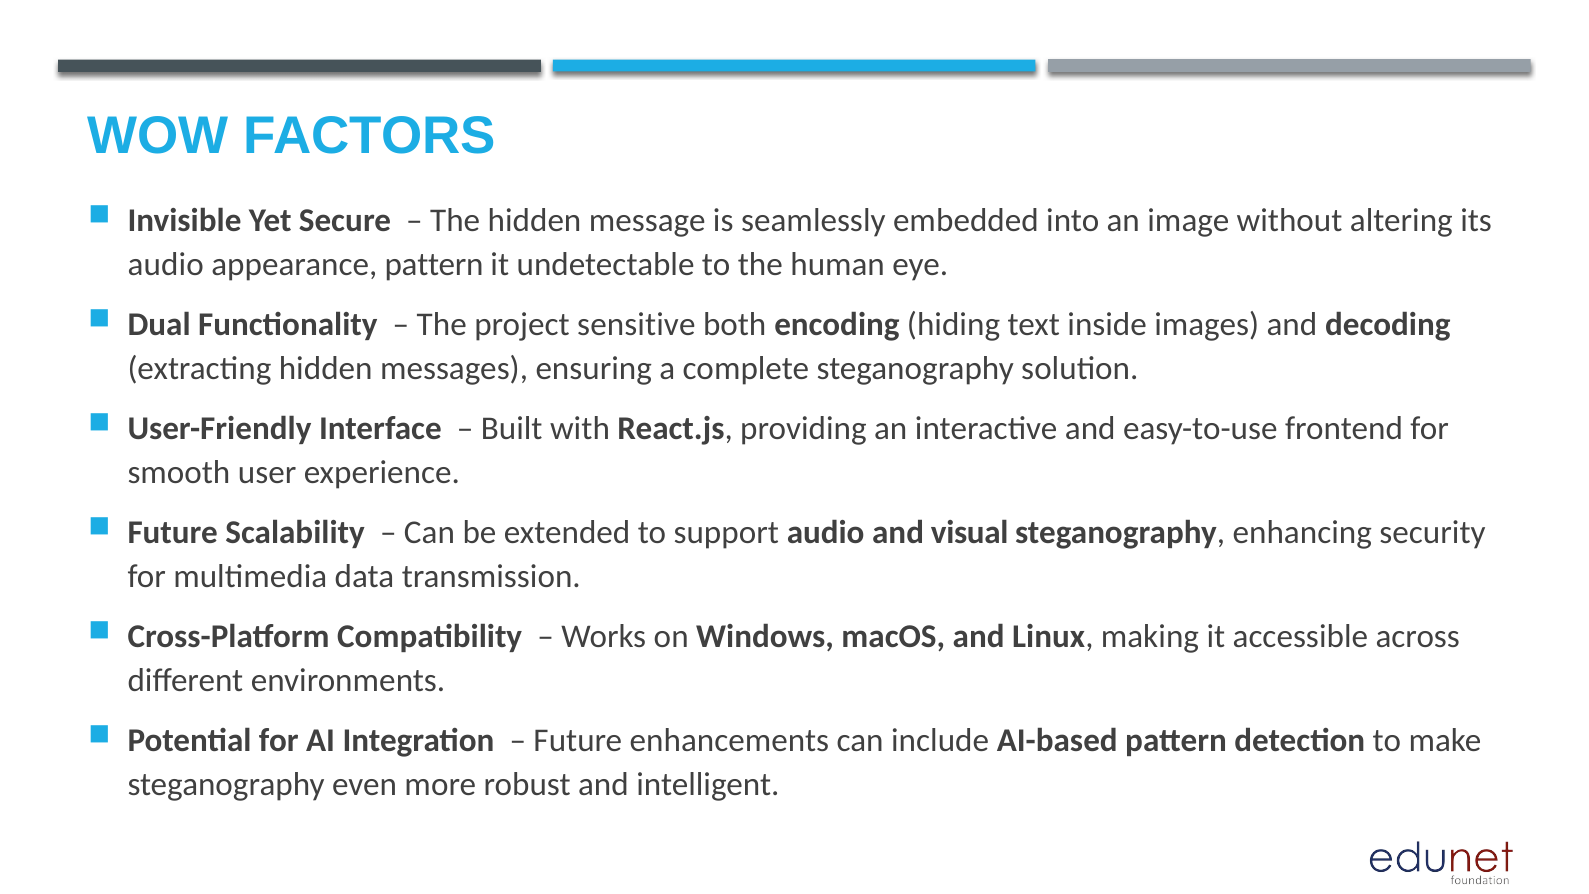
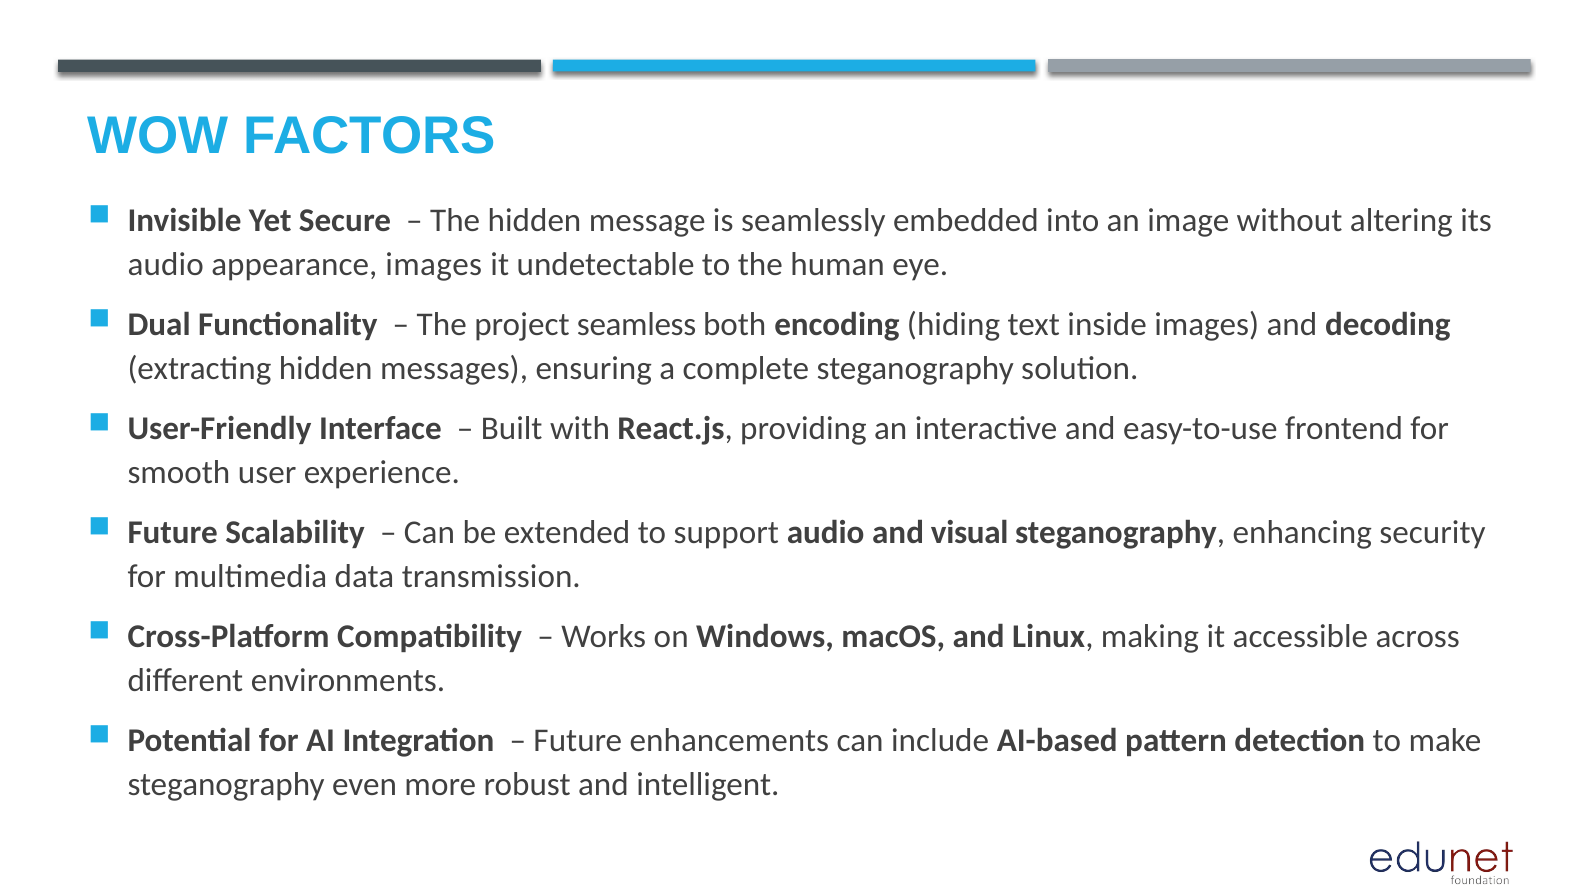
appearance pattern: pattern -> images
sensitive: sensitive -> seamless
